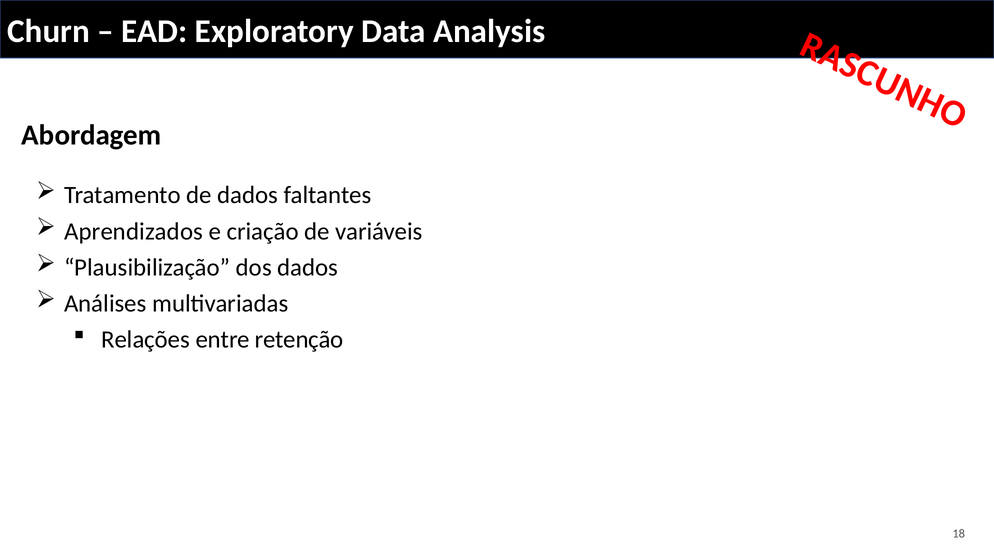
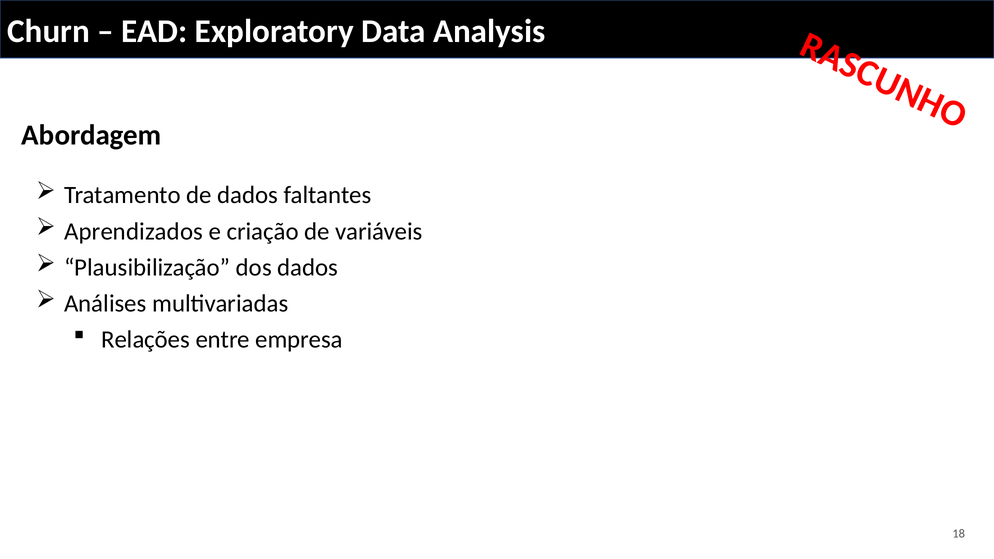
retenção: retenção -> empresa
